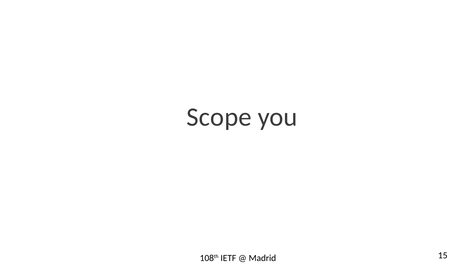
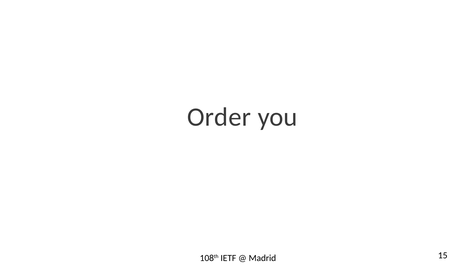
Scope: Scope -> Order
